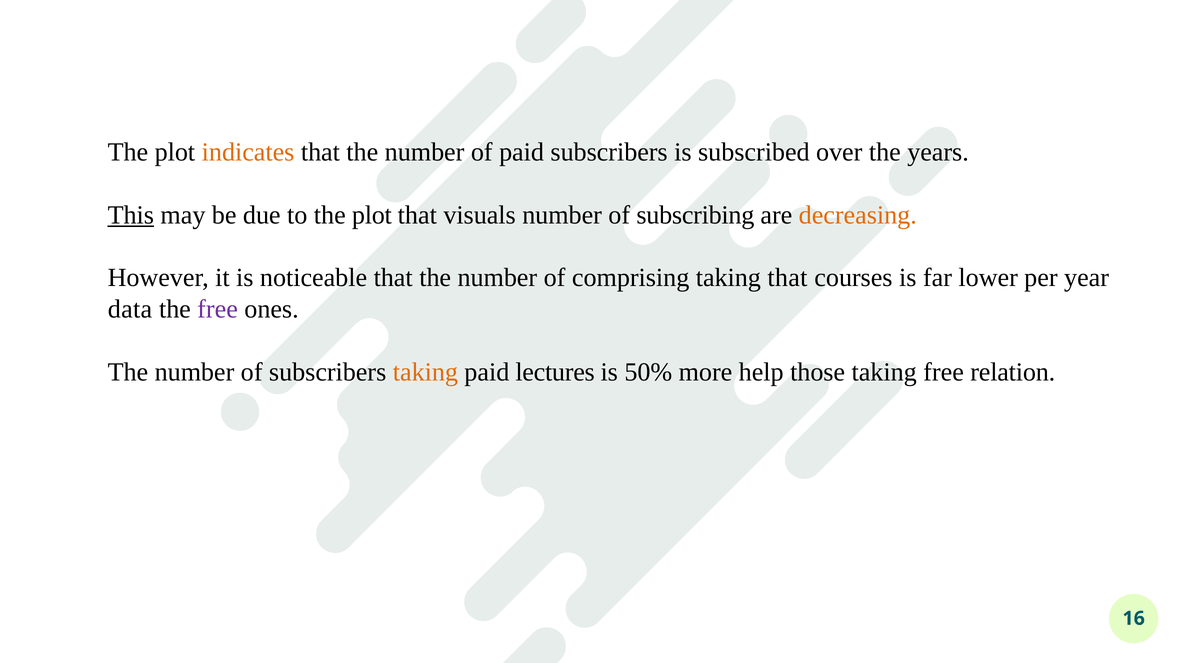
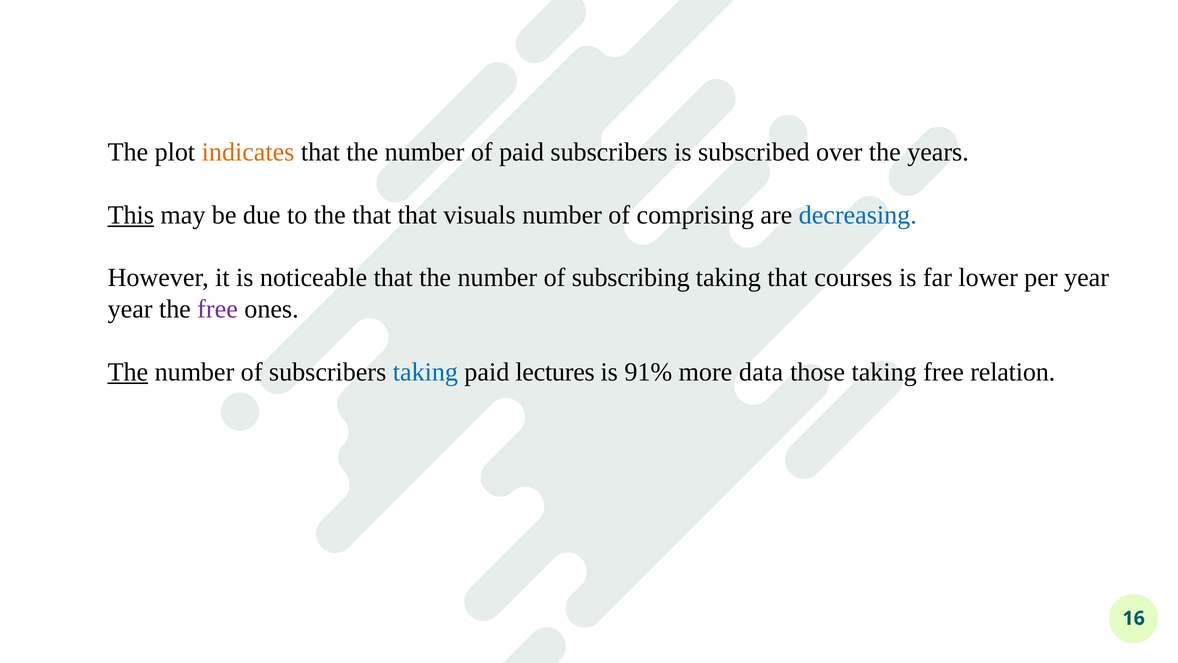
to the plot: plot -> that
subscribing: subscribing -> comprising
decreasing colour: orange -> blue
comprising: comprising -> subscribing
data at (130, 309): data -> year
The at (128, 372) underline: none -> present
taking at (425, 372) colour: orange -> blue
50%: 50% -> 91%
help: help -> data
